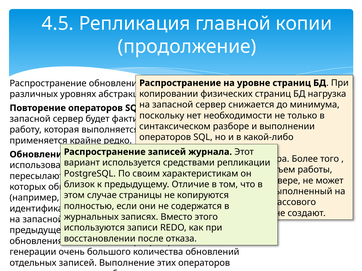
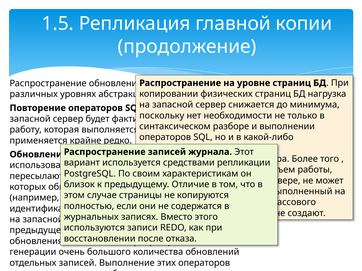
4.5: 4.5 -> 1.5
